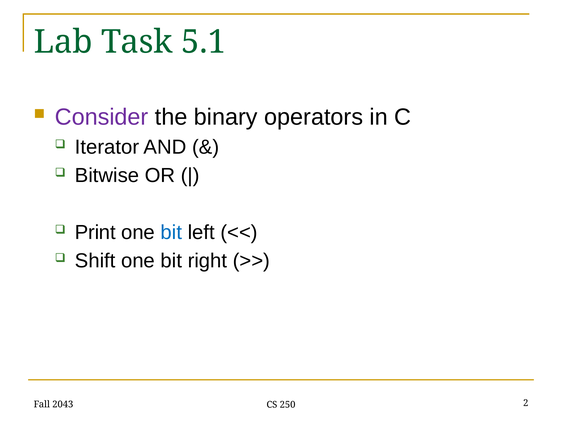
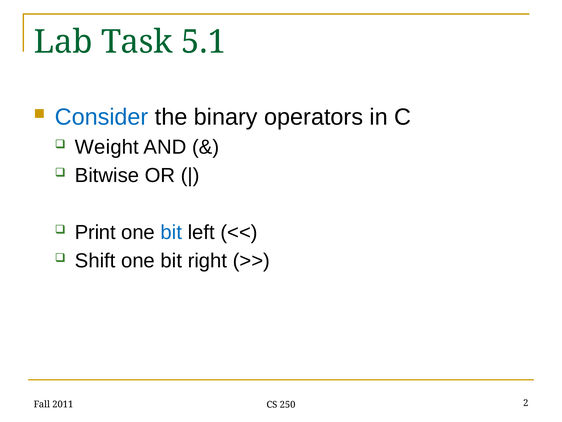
Consider colour: purple -> blue
Iterator: Iterator -> Weight
2043: 2043 -> 2011
